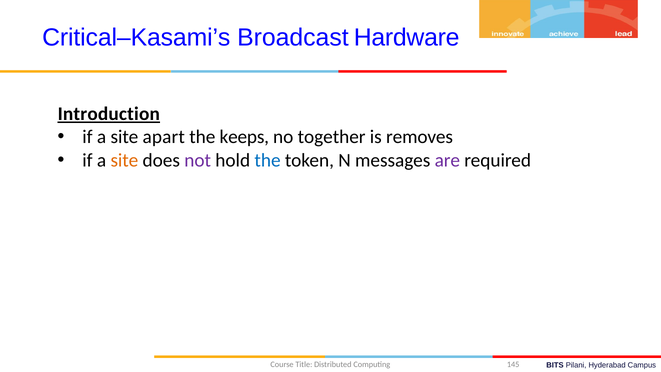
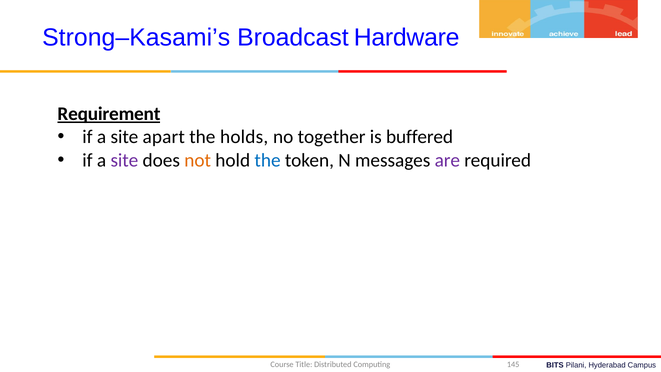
Critical–Kasami’s: Critical–Kasami’s -> Strong–Kasami’s
Introduction: Introduction -> Requirement
keeps: keeps -> holds
removes: removes -> buffered
site at (124, 160) colour: orange -> purple
not colour: purple -> orange
